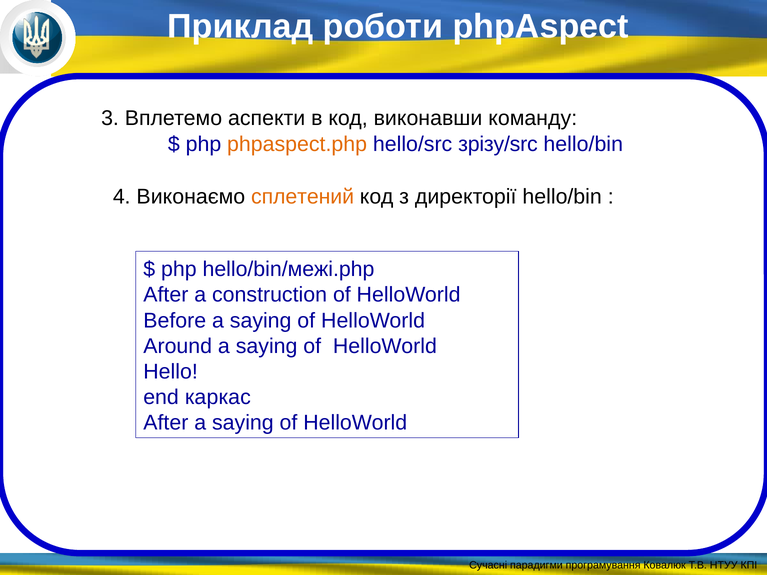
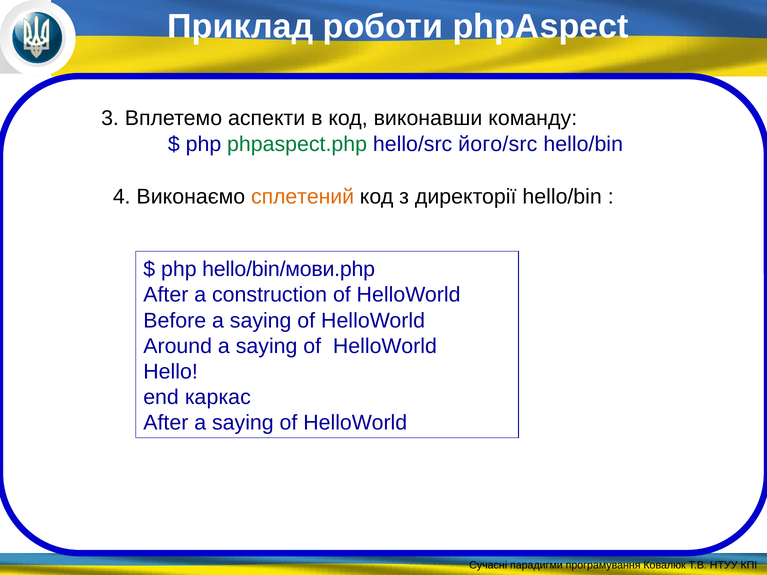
phpaspect.php colour: orange -> green
зрізу/src: зрізу/src -> його/src
hello/bin/межі.php: hello/bin/межі.php -> hello/bin/мови.php
